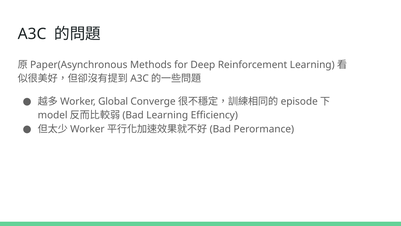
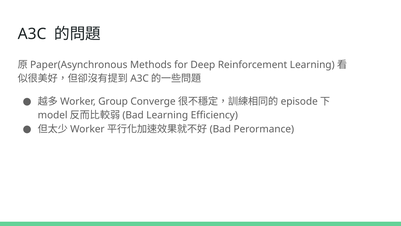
Global: Global -> Group
